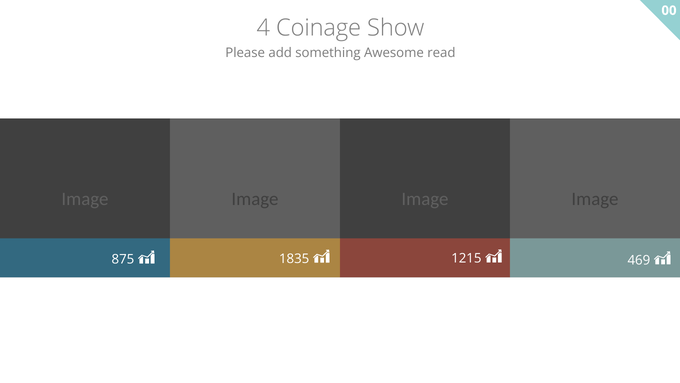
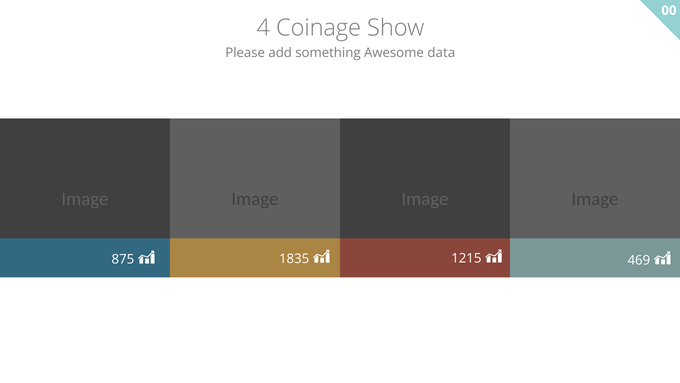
read: read -> data
